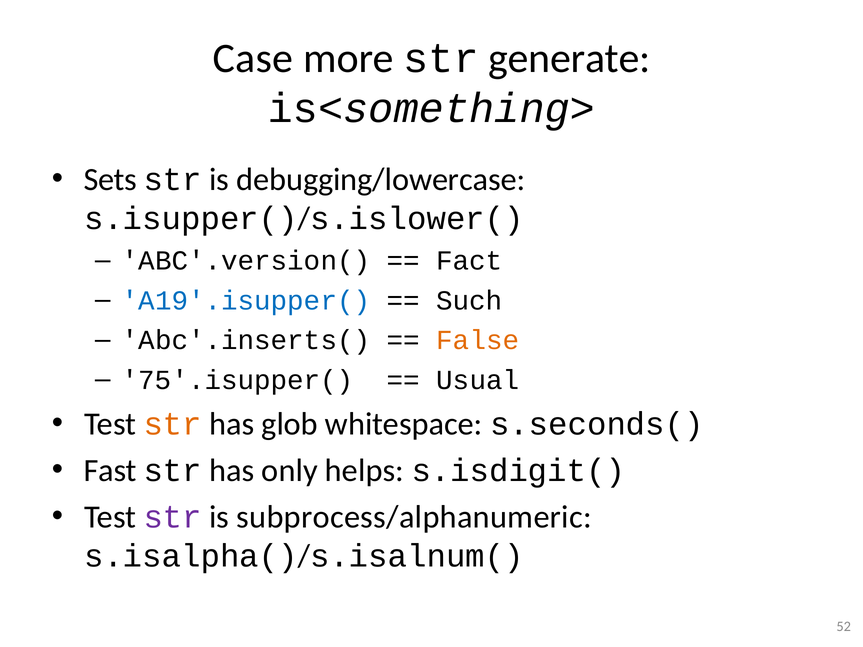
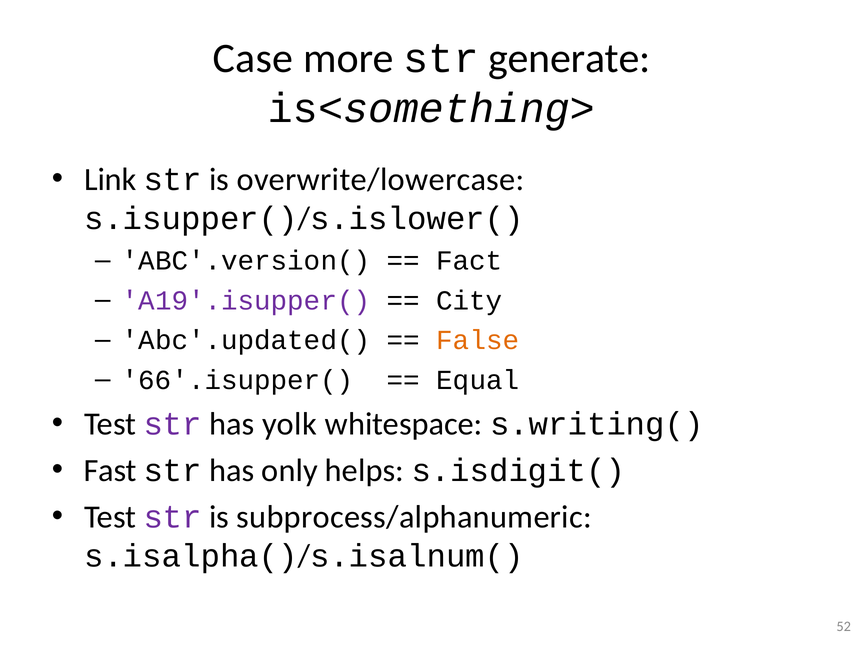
Sets: Sets -> Link
debugging/lowercase: debugging/lowercase -> overwrite/lowercase
A19'.isupper( colour: blue -> purple
Such: Such -> City
Abc'.inserts(: Abc'.inserts( -> Abc'.updated(
75'.isupper(: 75'.isupper( -> 66'.isupper(
Usual: Usual -> Equal
str at (173, 424) colour: orange -> purple
glob: glob -> yolk
s.seconds(: s.seconds( -> s.writing(
